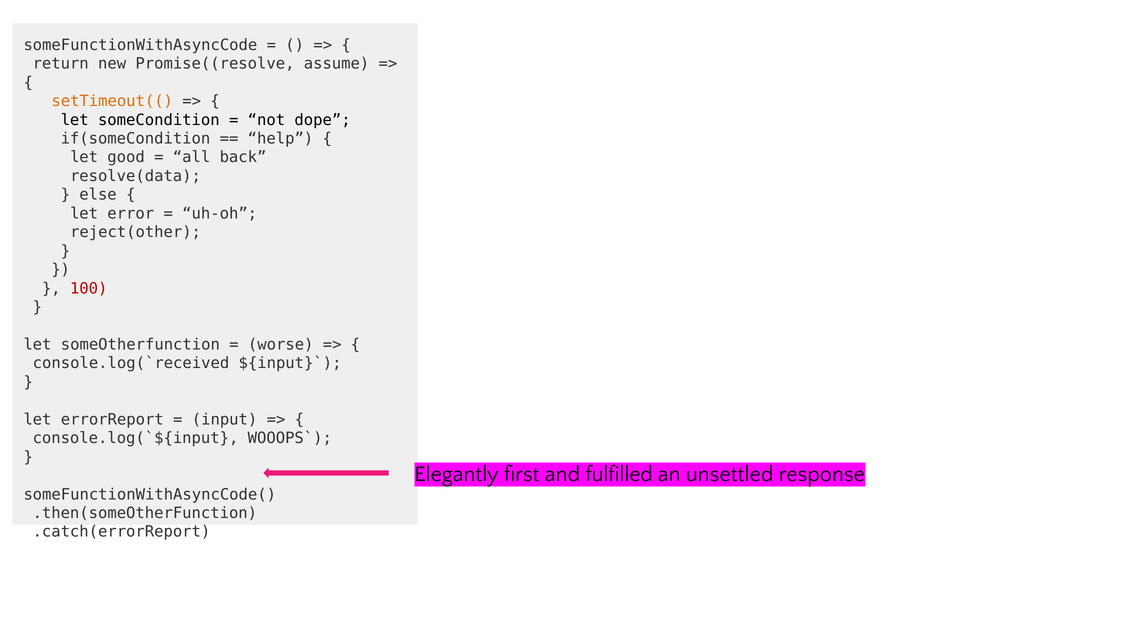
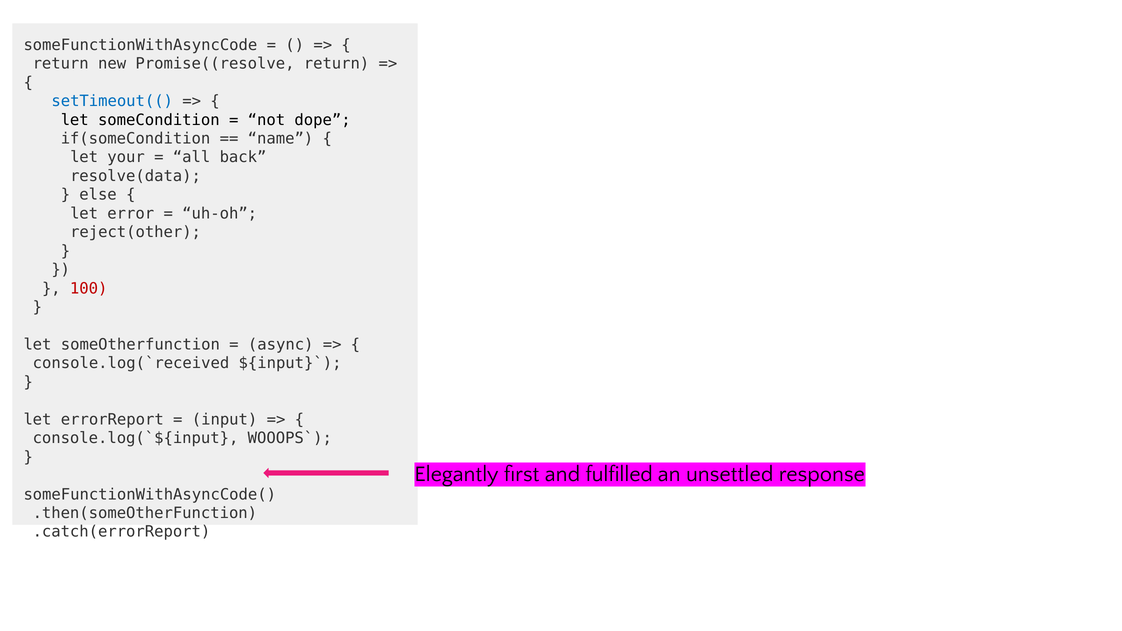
Promise((resolve assume: assume -> return
setTimeout(( colour: orange -> blue
help: help -> name
good: good -> your
worse: worse -> async
